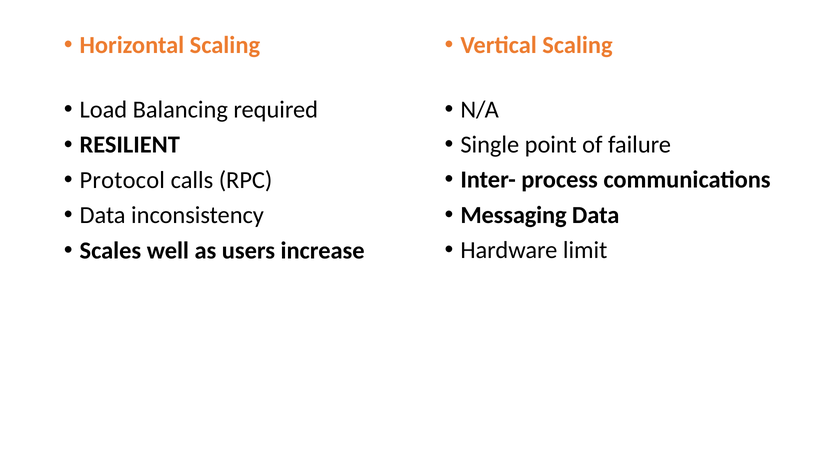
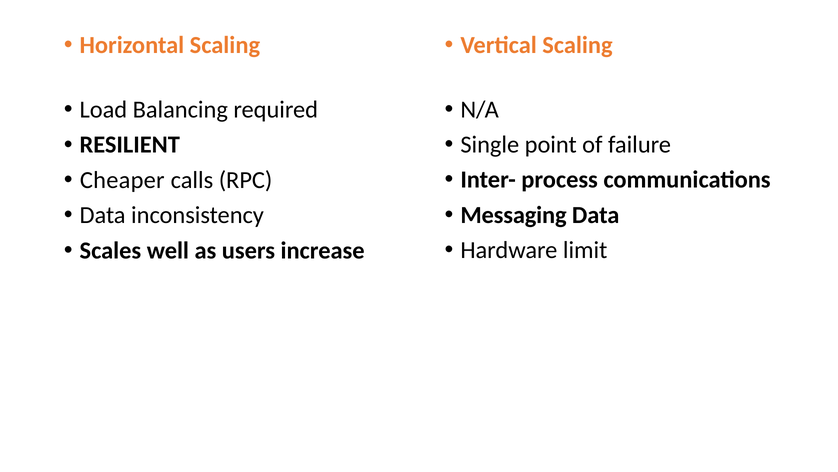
Protocol: Protocol -> Cheaper
